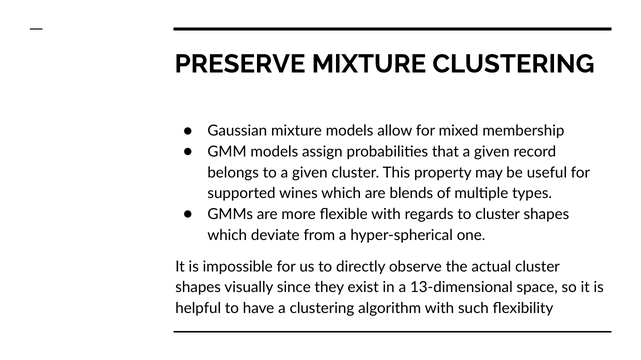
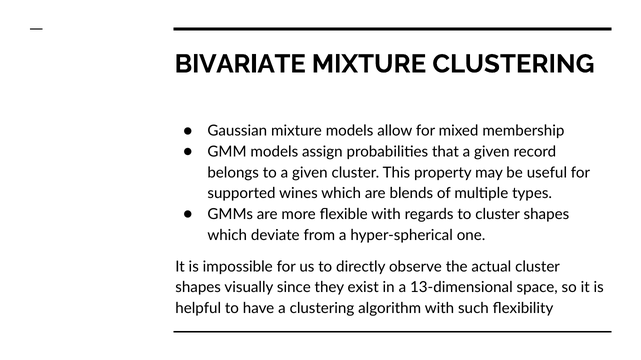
PRESERVE: PRESERVE -> BIVARIATE
